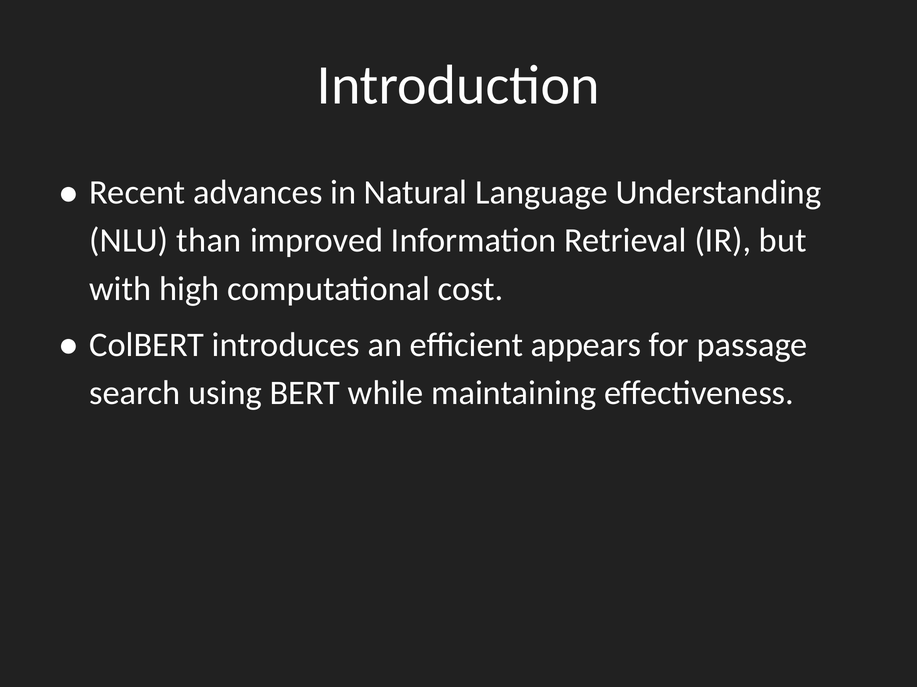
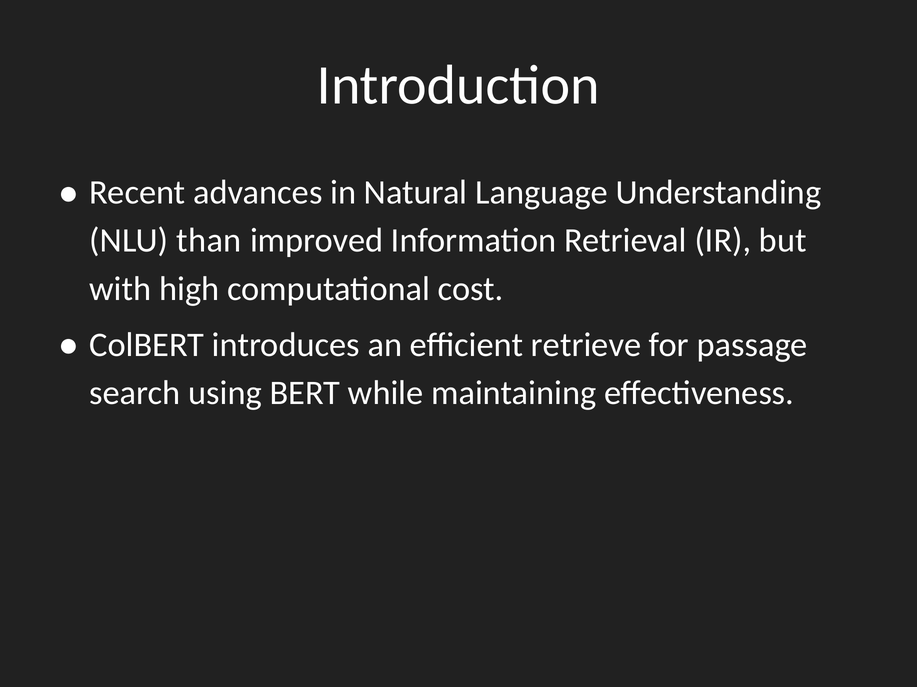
appears: appears -> retrieve
